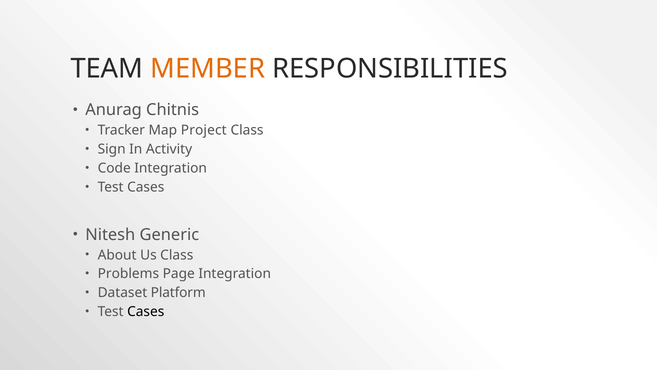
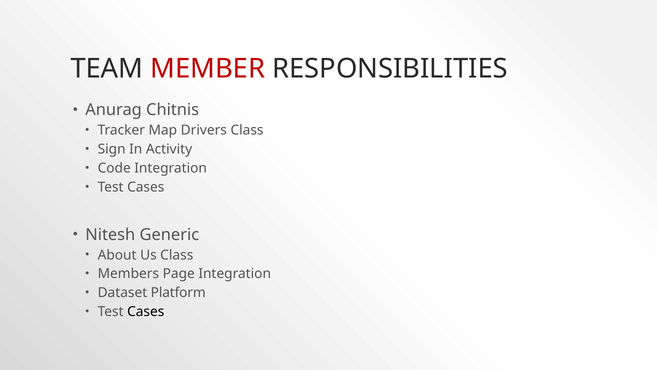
MEMBER colour: orange -> red
Project: Project -> Drivers
Problems: Problems -> Members
